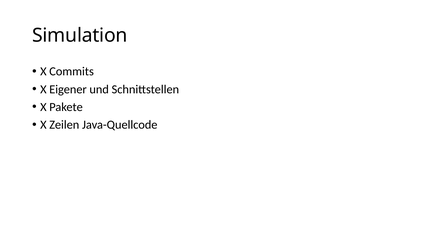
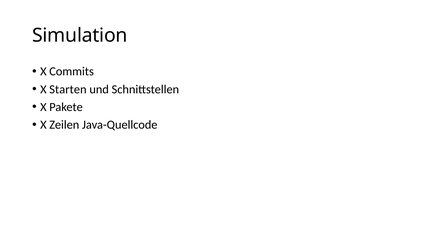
Eigener: Eigener -> Starten
